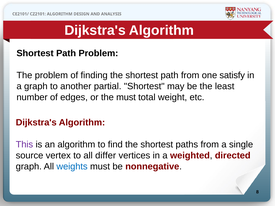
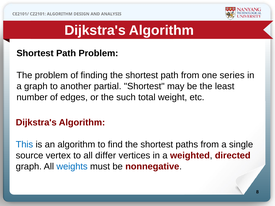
satisfy: satisfy -> series
the must: must -> such
This colour: purple -> blue
